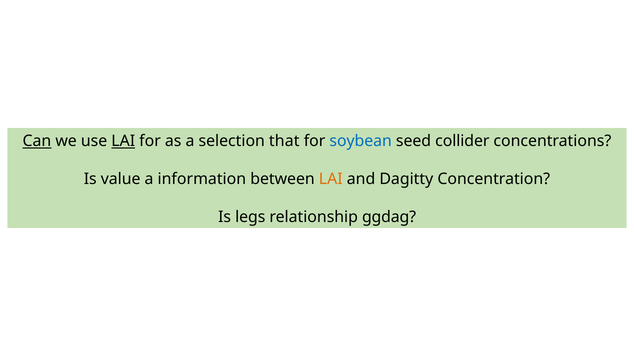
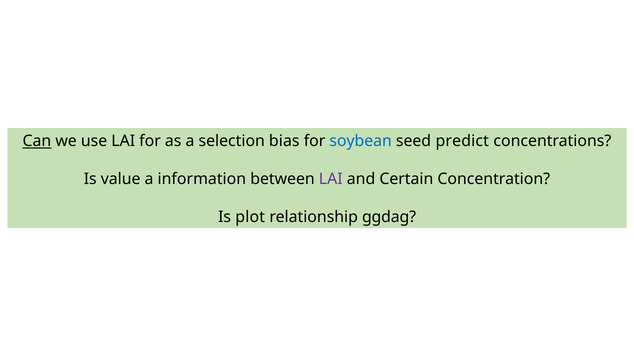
LAI at (123, 141) underline: present -> none
that: that -> bias
collider: collider -> predict
LAI at (331, 179) colour: orange -> purple
Dagitty: Dagitty -> Certain
legs: legs -> plot
